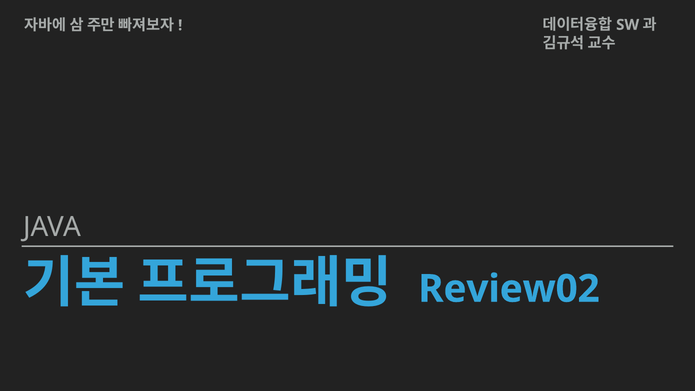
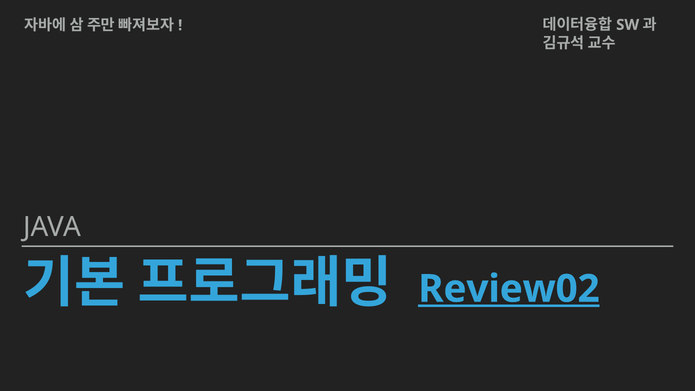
Review02 underline: none -> present
